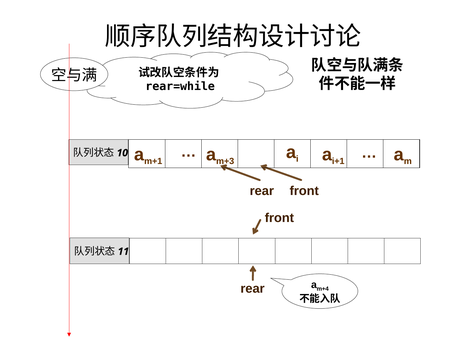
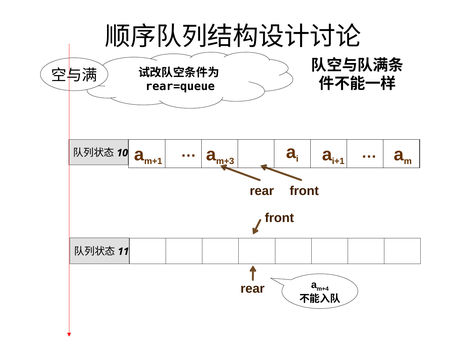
rear=while: rear=while -> rear=queue
